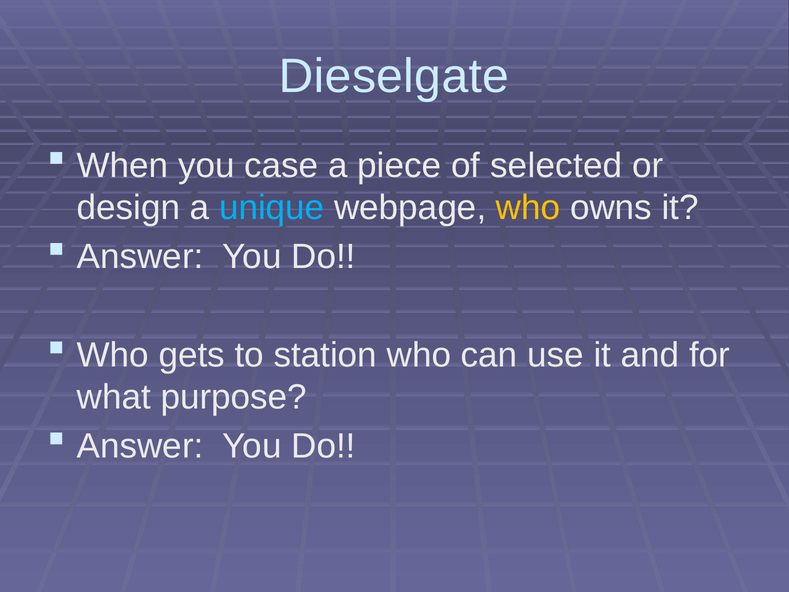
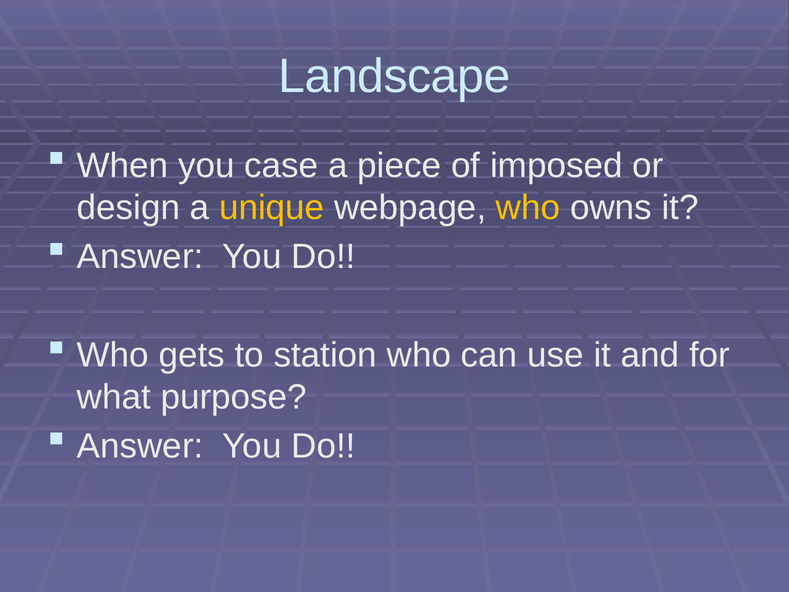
Dieselgate: Dieselgate -> Landscape
selected: selected -> imposed
unique colour: light blue -> yellow
